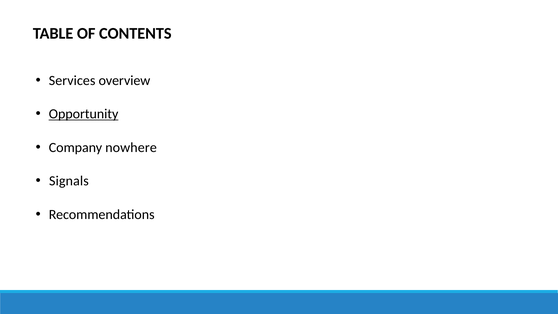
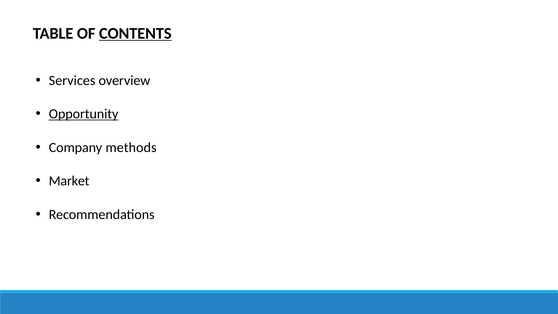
CONTENTS underline: none -> present
nowhere: nowhere -> methods
Signals: Signals -> Market
